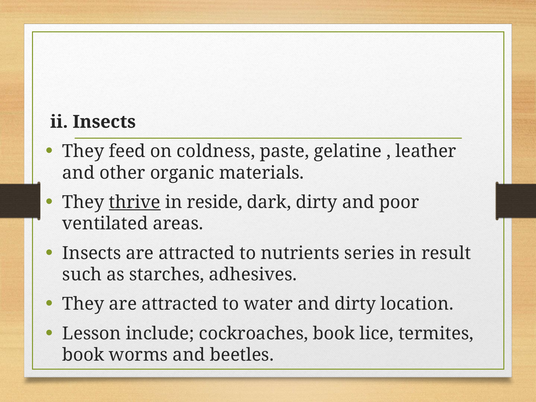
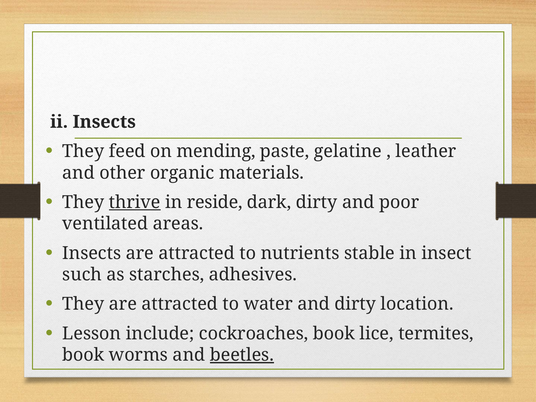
coldness: coldness -> mending
series: series -> stable
result: result -> insect
beetles underline: none -> present
